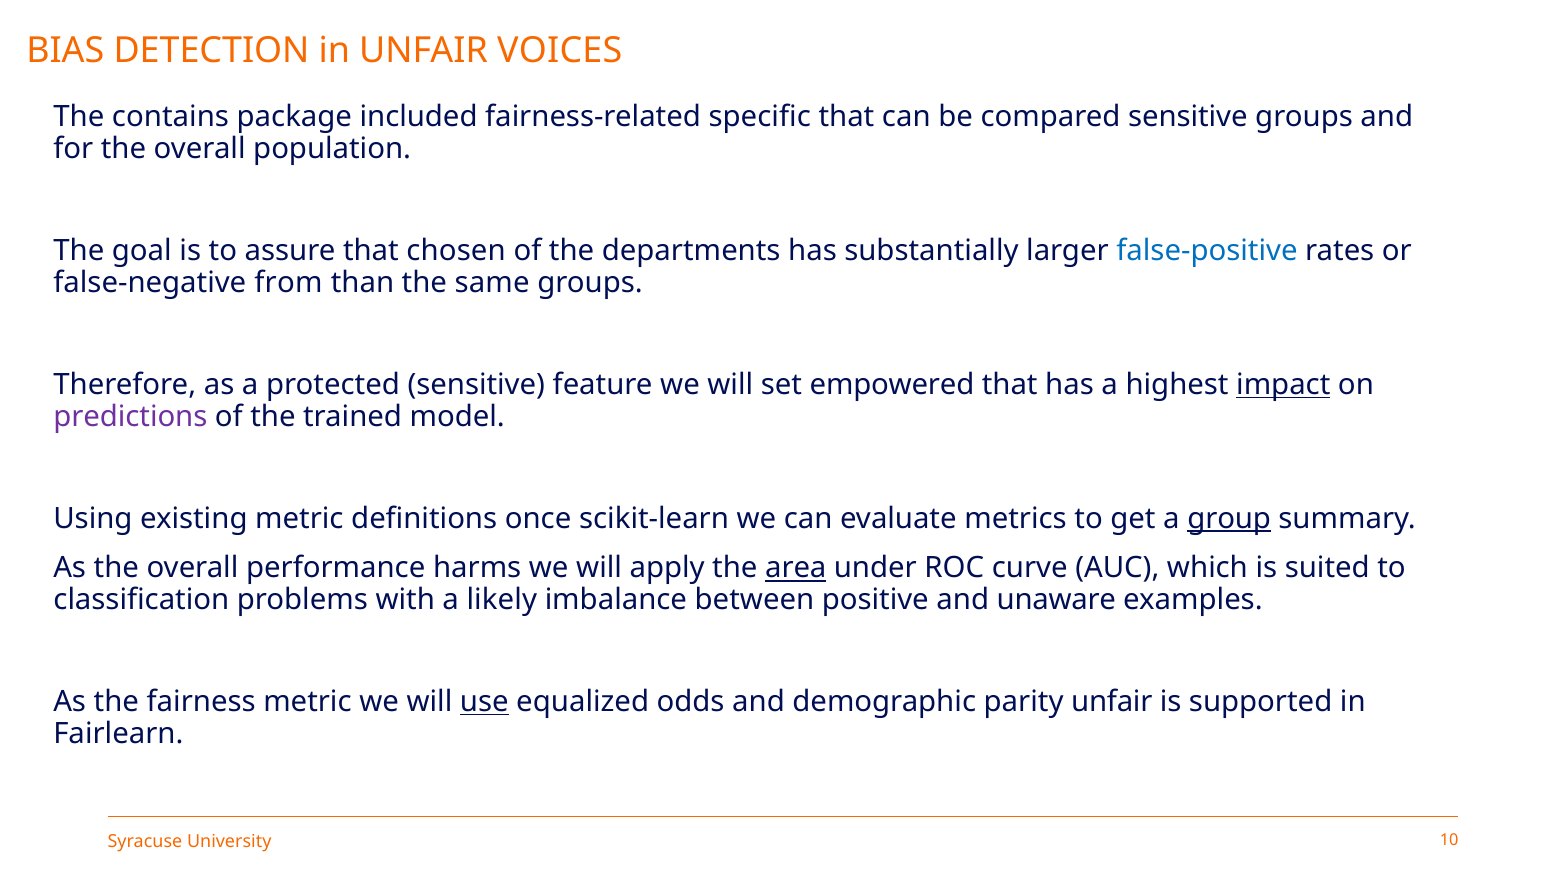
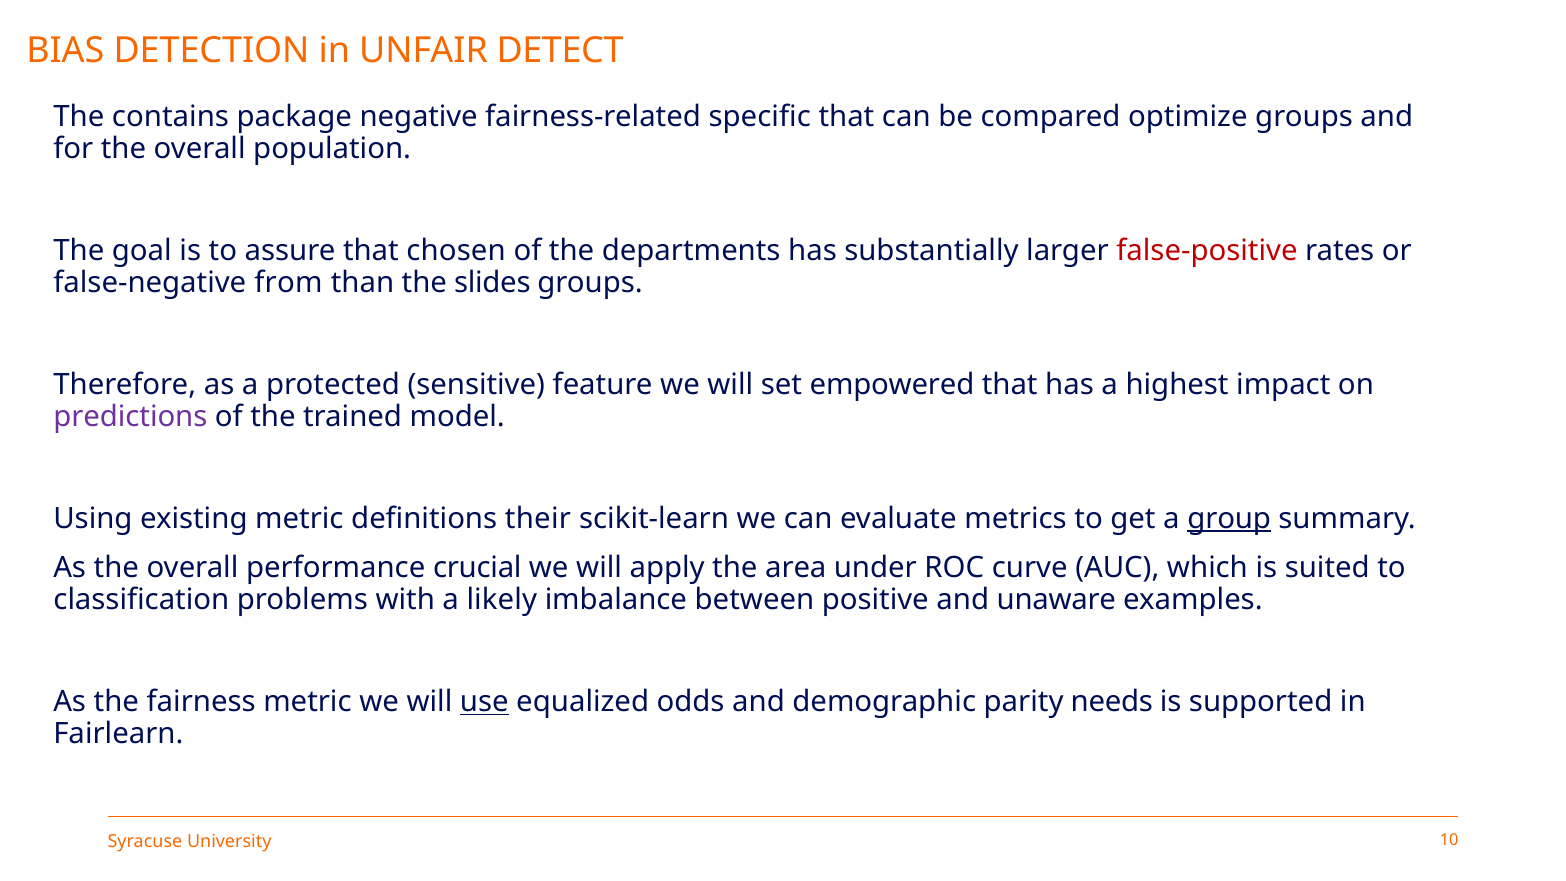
VOICES: VOICES -> DETECT
included: included -> negative
compared sensitive: sensitive -> optimize
false-positive colour: blue -> red
same: same -> slides
impact underline: present -> none
once: once -> their
harms: harms -> crucial
area underline: present -> none
parity unfair: unfair -> needs
